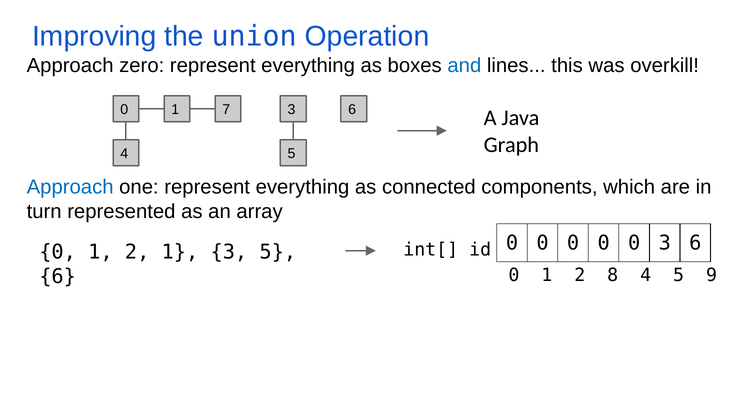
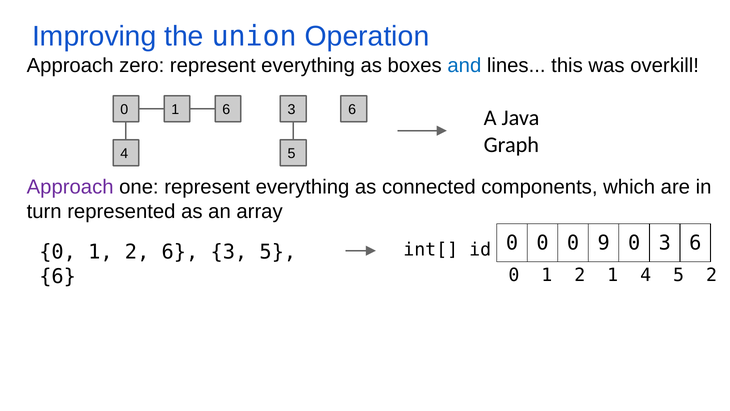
1 7: 7 -> 6
Approach at (70, 187) colour: blue -> purple
0 at (604, 243): 0 -> 9
2 1: 1 -> 6
2 8: 8 -> 1
5 9: 9 -> 2
